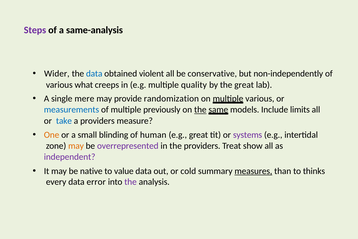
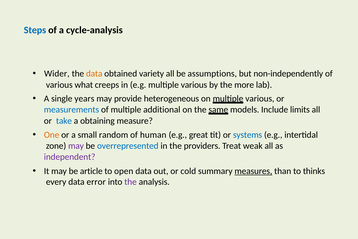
Steps colour: purple -> blue
same-analysis: same-analysis -> cycle-analysis
data at (94, 74) colour: blue -> orange
violent: violent -> variety
conservative: conservative -> assumptions
e.g multiple quality: quality -> various
the great: great -> more
mere: mere -> years
randomization: randomization -> heterogeneous
previously: previously -> additional
the at (200, 110) underline: present -> none
a providers: providers -> obtaining
blinding: blinding -> random
systems colour: purple -> blue
may at (76, 146) colour: orange -> purple
overrepresented colour: purple -> blue
show: show -> weak
native: native -> article
value: value -> open
